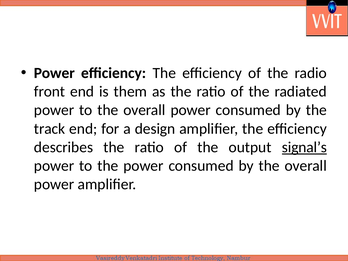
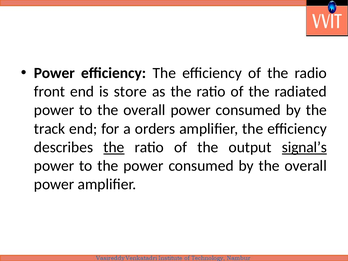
them: them -> store
design: design -> orders
the at (114, 147) underline: none -> present
